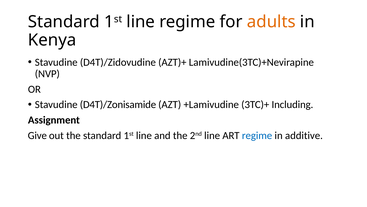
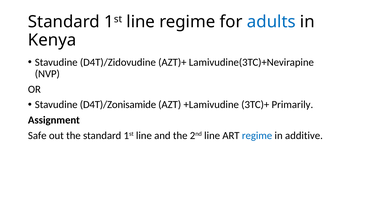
adults colour: orange -> blue
Including: Including -> Primarily
Give: Give -> Safe
